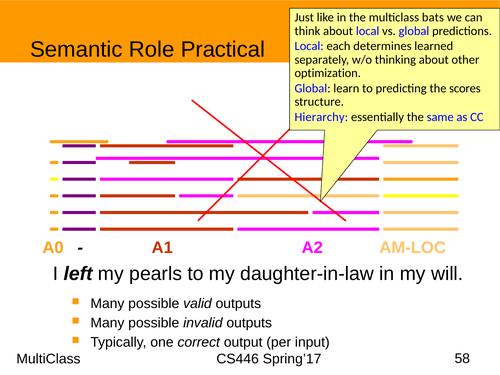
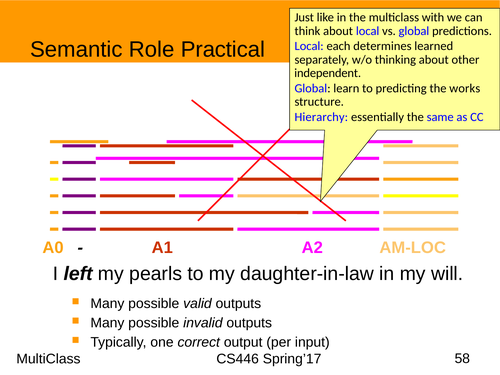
bats: bats -> with
optimization: optimization -> independent
scores: scores -> works
